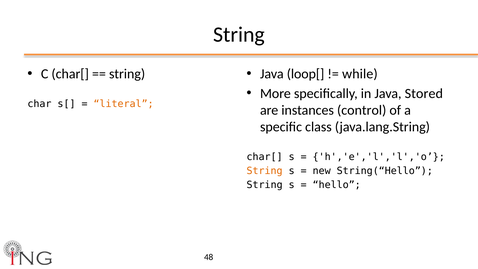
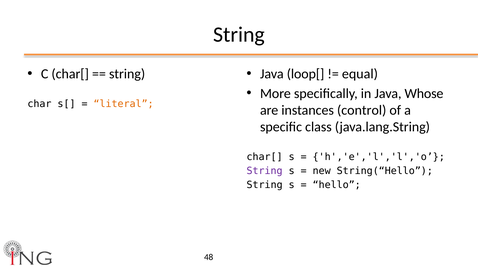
while: while -> equal
Stored: Stored -> Whose
String at (265, 171) colour: orange -> purple
